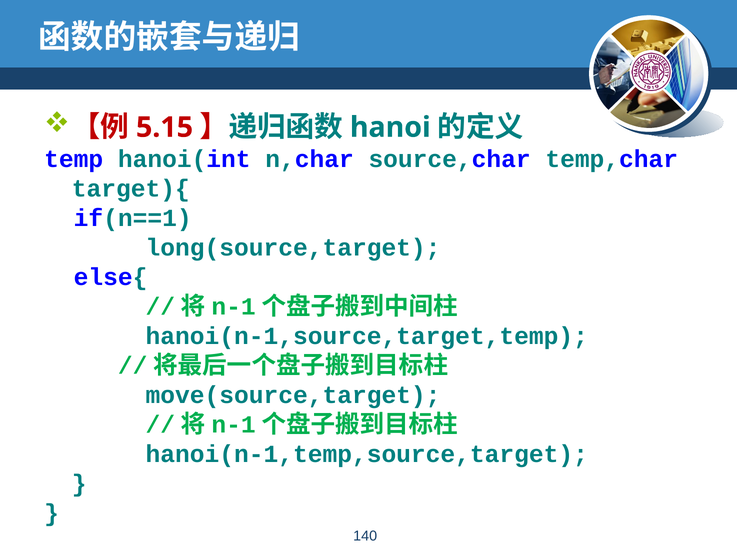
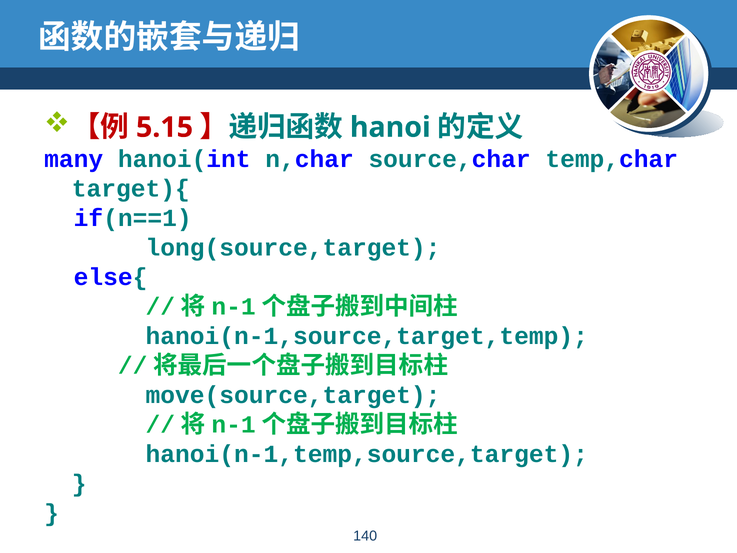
temp: temp -> many
